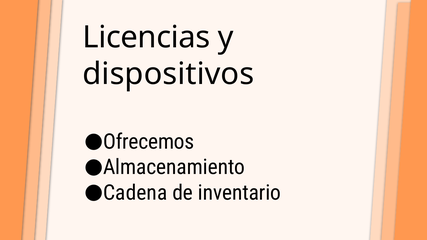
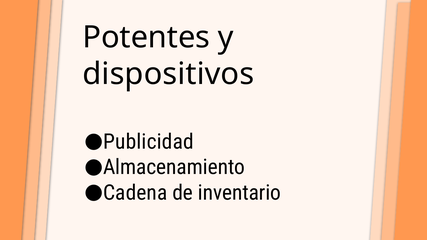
Licencias: Licencias -> Potentes
Ofrecemos: Ofrecemos -> Publicidad
